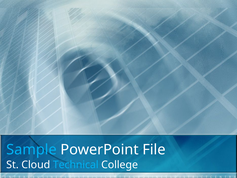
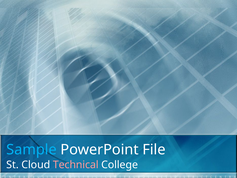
Technical colour: light blue -> pink
